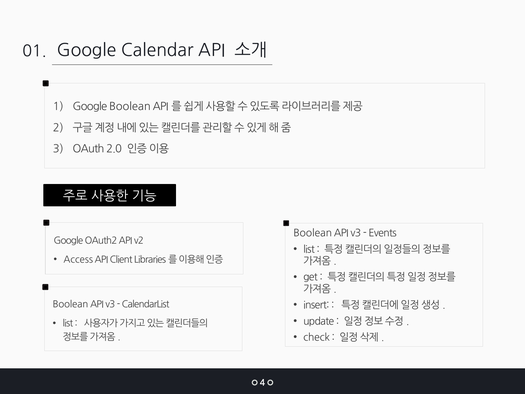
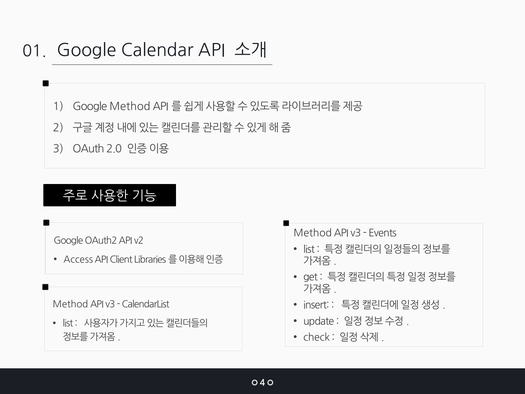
Google Boolean: Boolean -> Method
Boolean at (313, 233): Boolean -> Method
Boolean at (70, 304): Boolean -> Method
